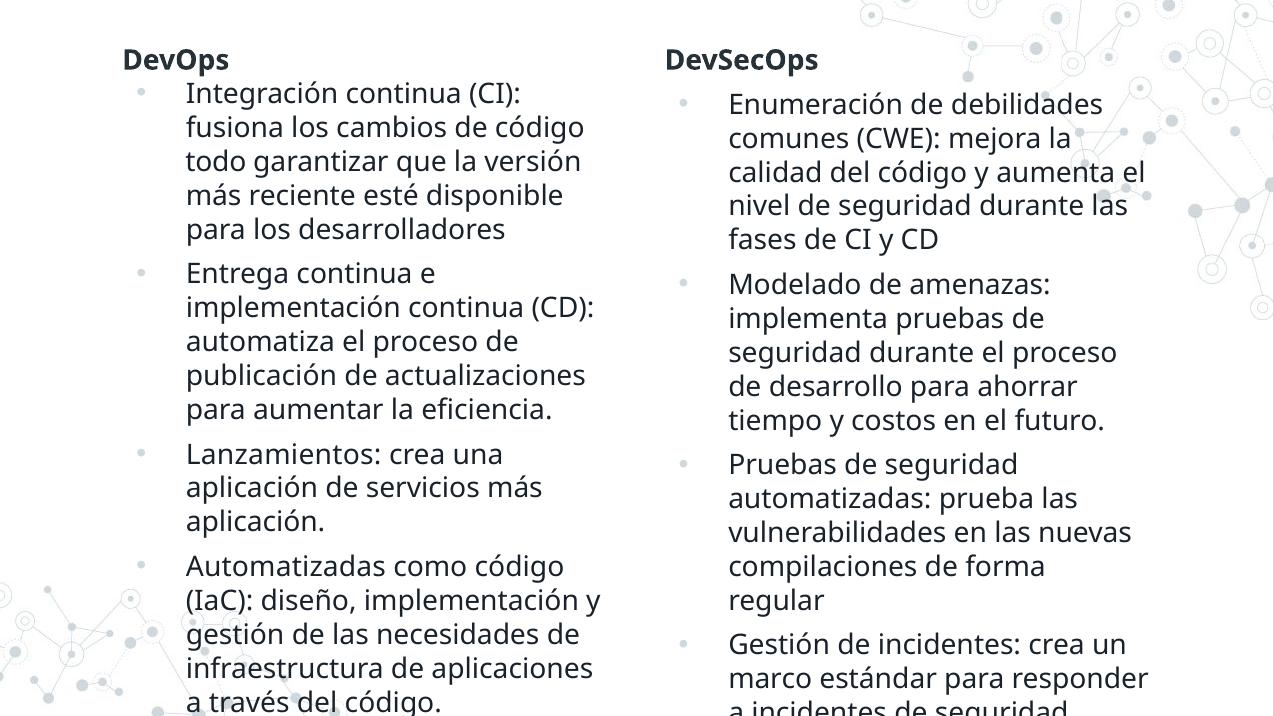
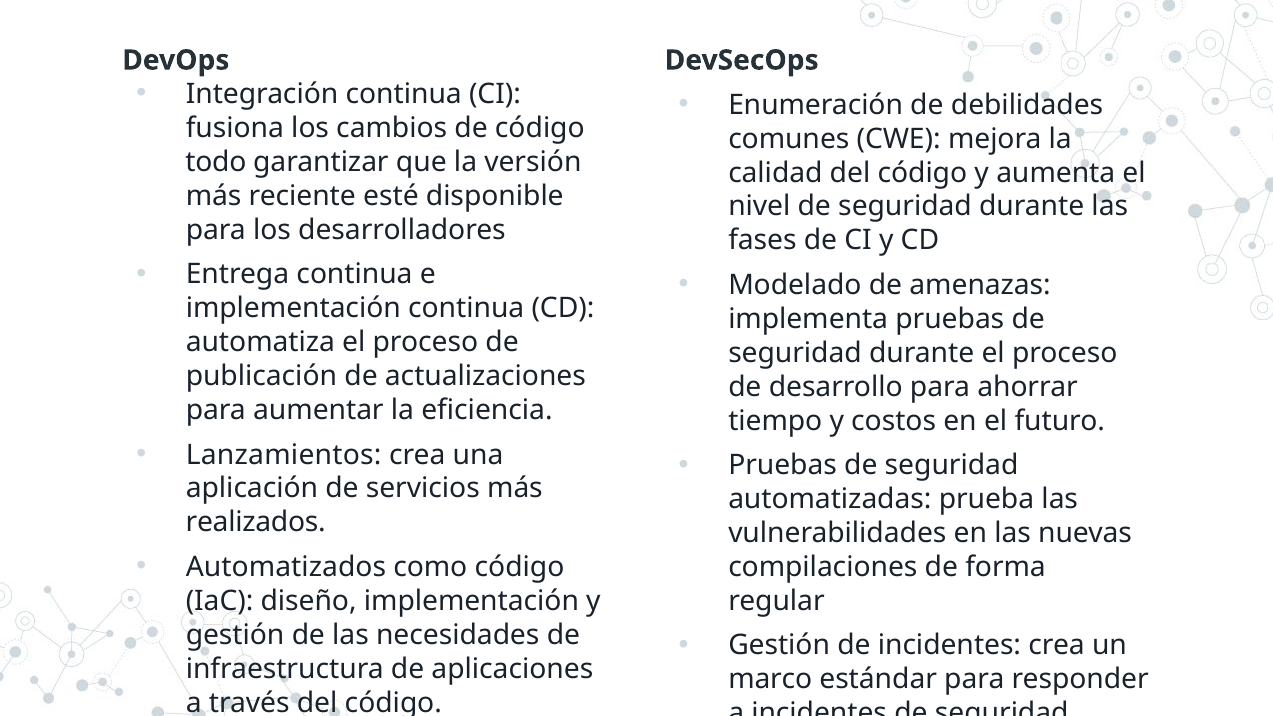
aplicación at (256, 523): aplicación -> realizados
Automatizadas at (286, 567): Automatizadas -> Automatizados
